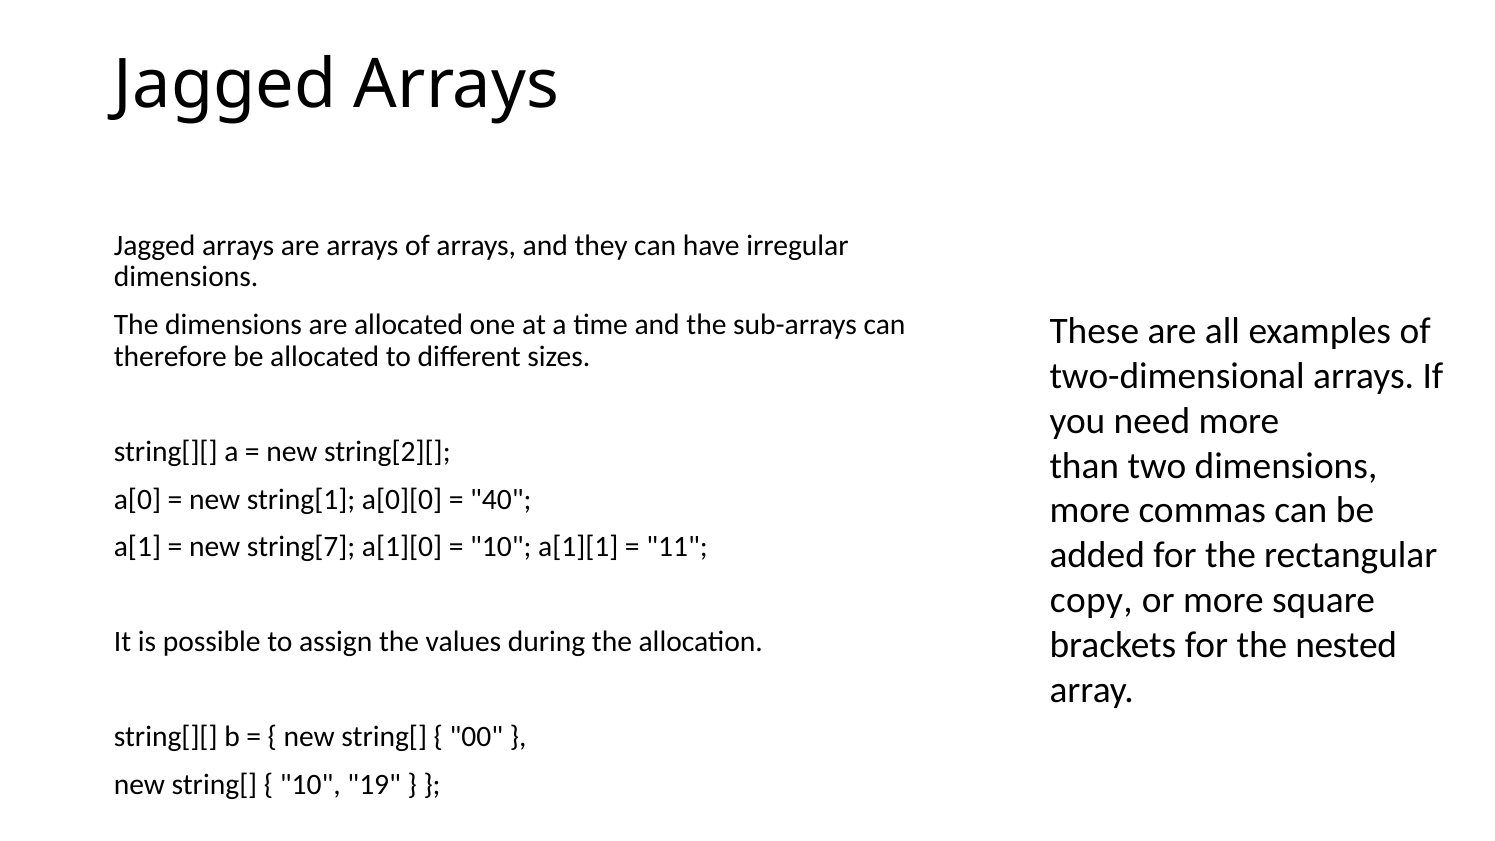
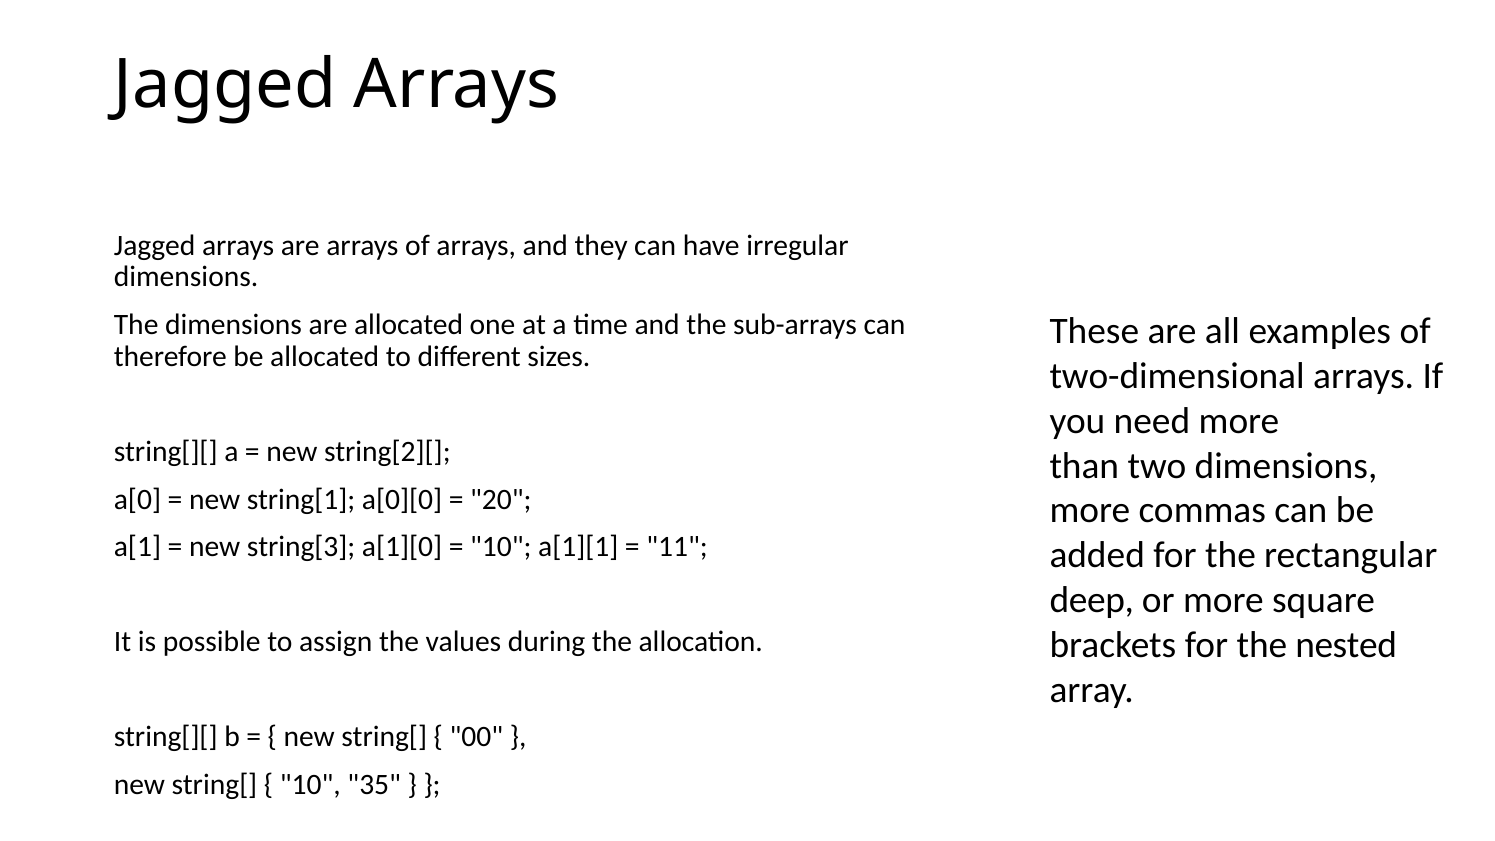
40: 40 -> 20
string[7: string[7 -> string[3
copy: copy -> deep
19: 19 -> 35
